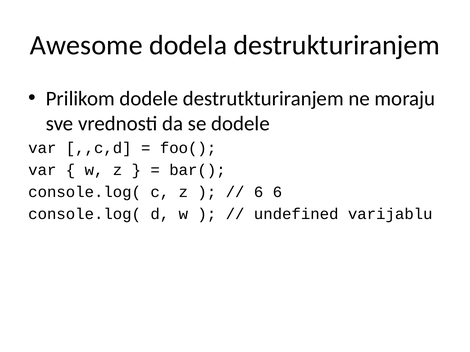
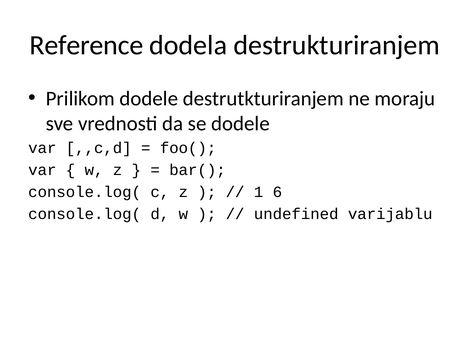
Awesome: Awesome -> Reference
6 at (259, 192): 6 -> 1
